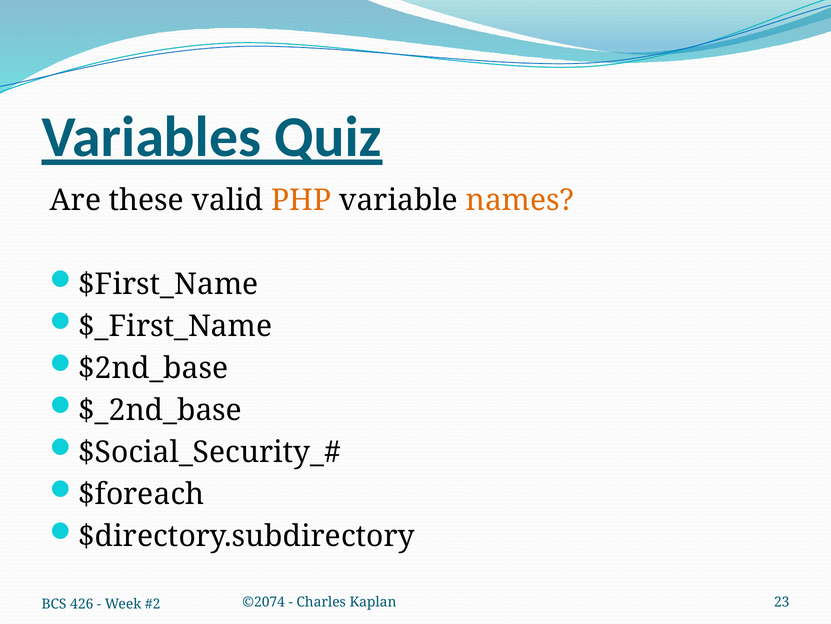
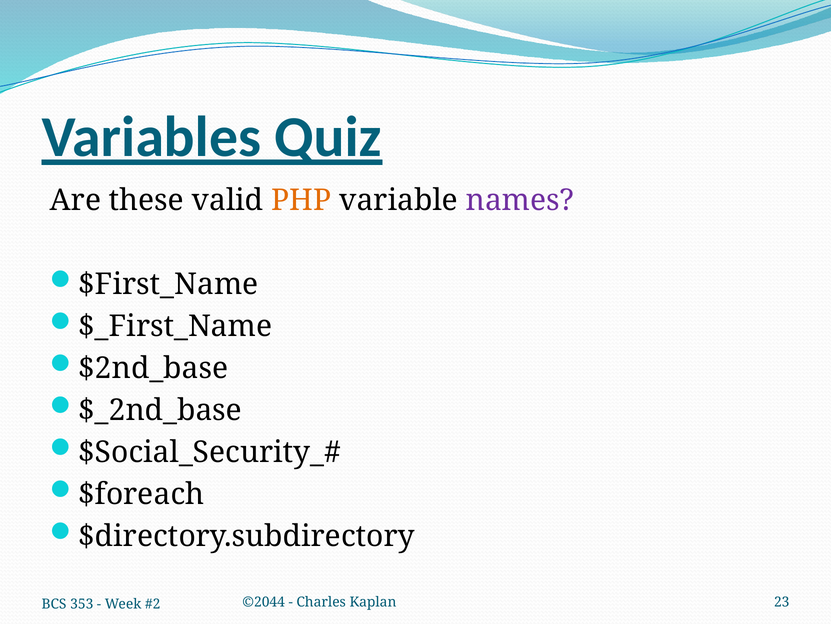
names colour: orange -> purple
©2074: ©2074 -> ©2044
426: 426 -> 353
